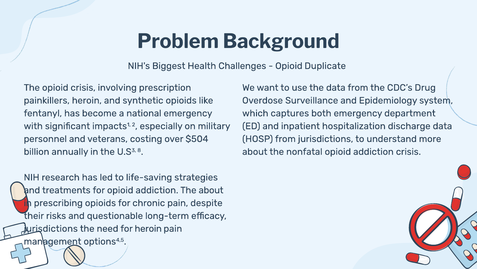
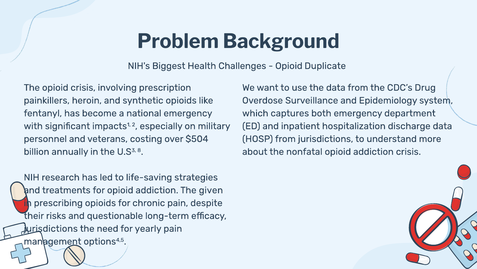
The about: about -> given
for heroin: heroin -> yearly
